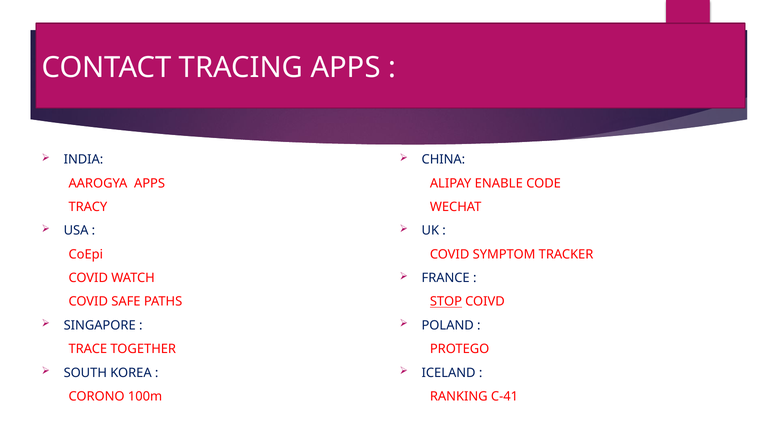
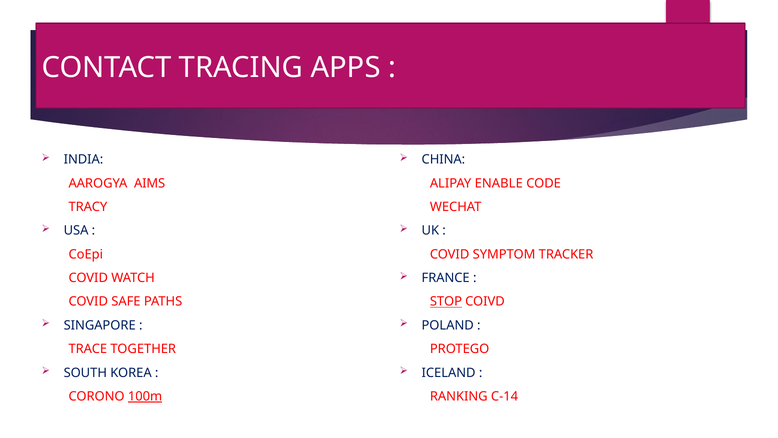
AAROGYA APPS: APPS -> AIMS
100m underline: none -> present
C-41: C-41 -> C-14
